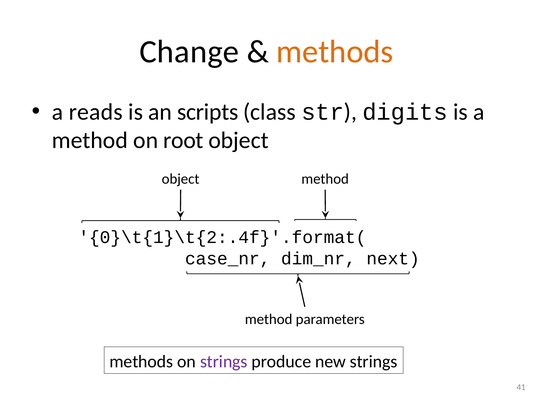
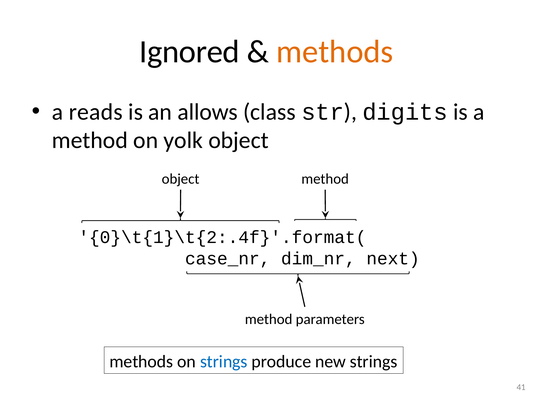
Change: Change -> Ignored
scripts: scripts -> allows
root: root -> yolk
strings at (224, 361) colour: purple -> blue
